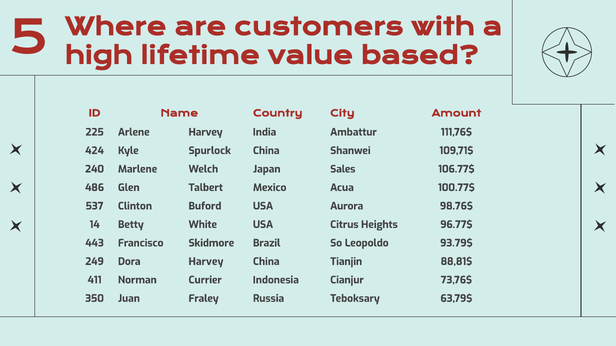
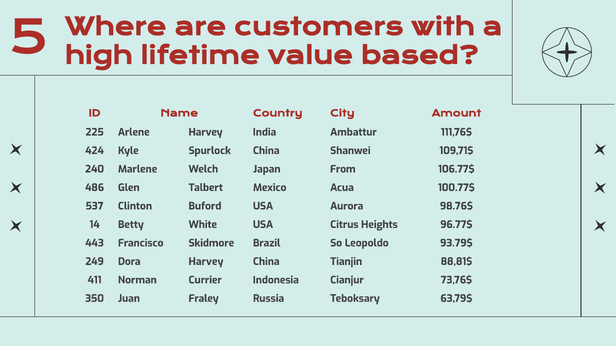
Sales: Sales -> From
